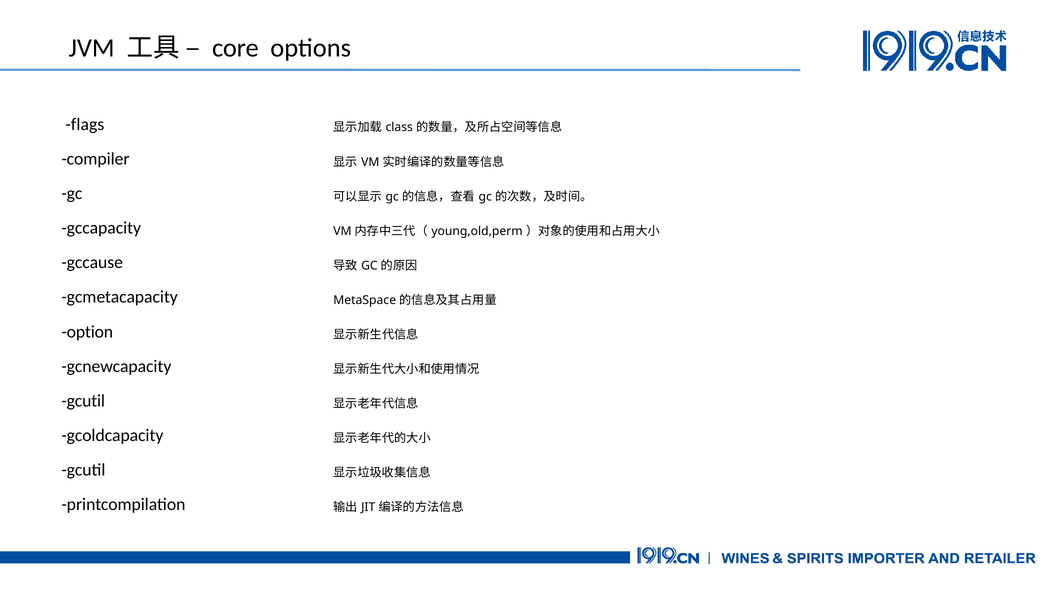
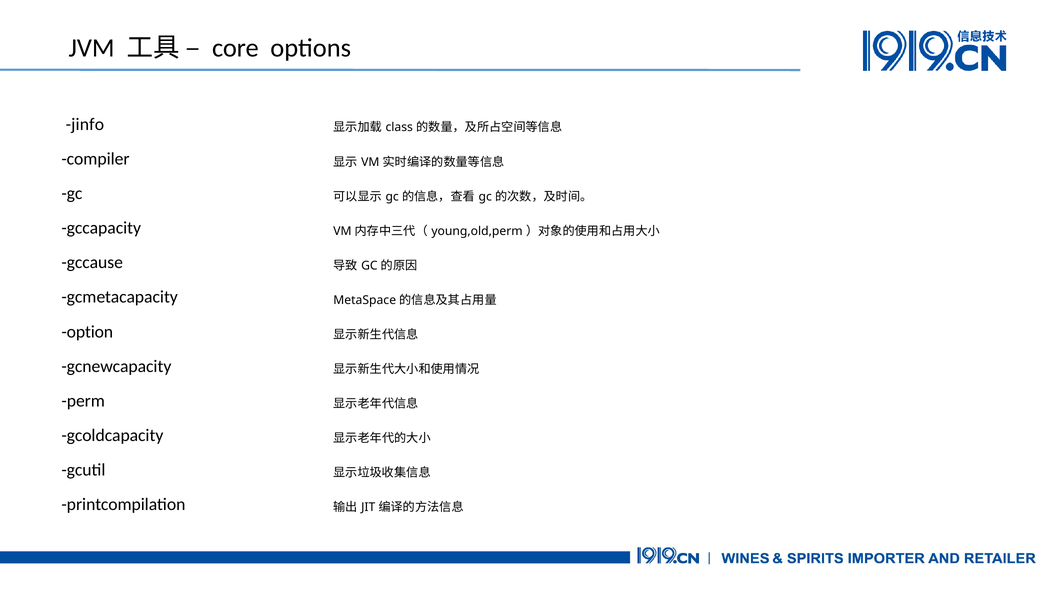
flags: flags -> jinfo
gcutil at (83, 401): gcutil -> perm
